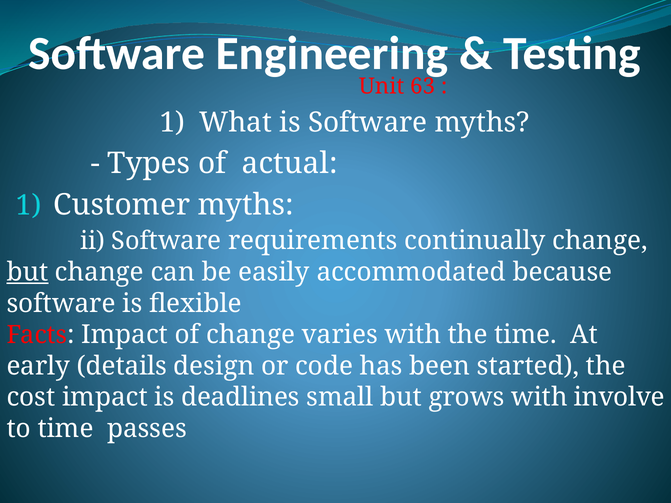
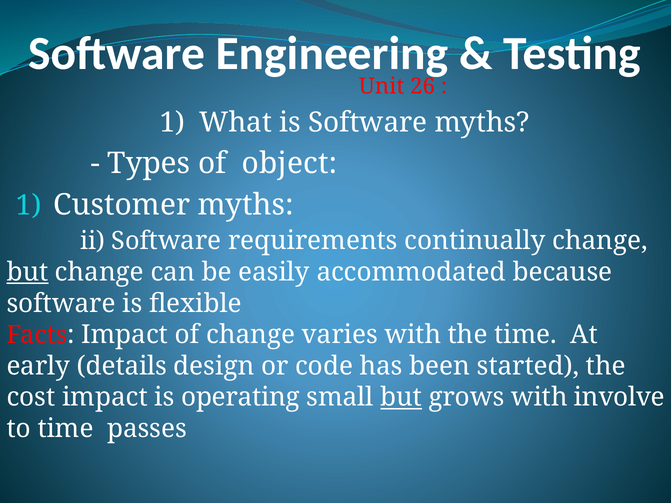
63: 63 -> 26
actual: actual -> object
deadlines: deadlines -> operating
but at (401, 398) underline: none -> present
